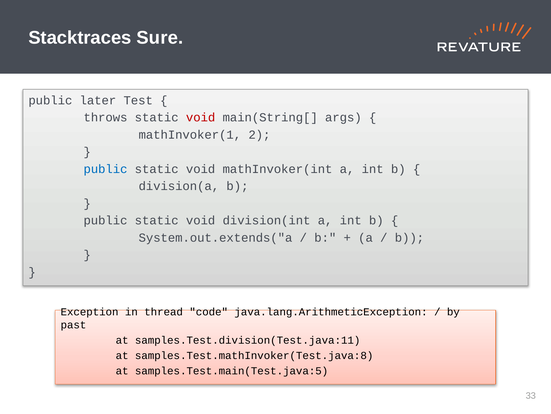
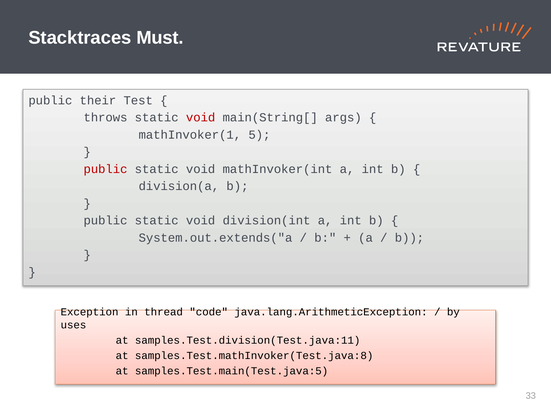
Sure: Sure -> Must
later: later -> their
2: 2 -> 5
public at (105, 169) colour: blue -> red
past: past -> uses
